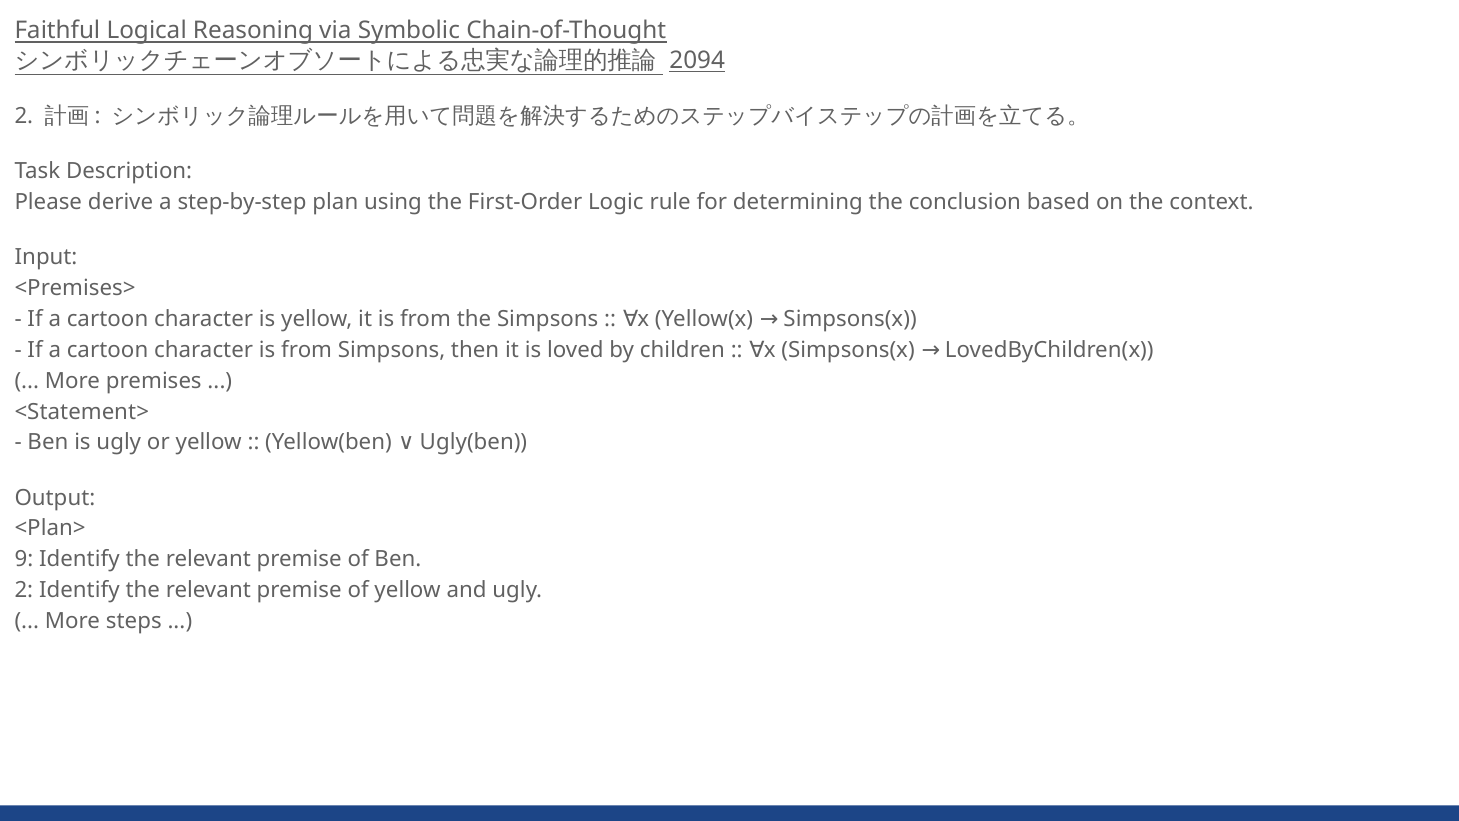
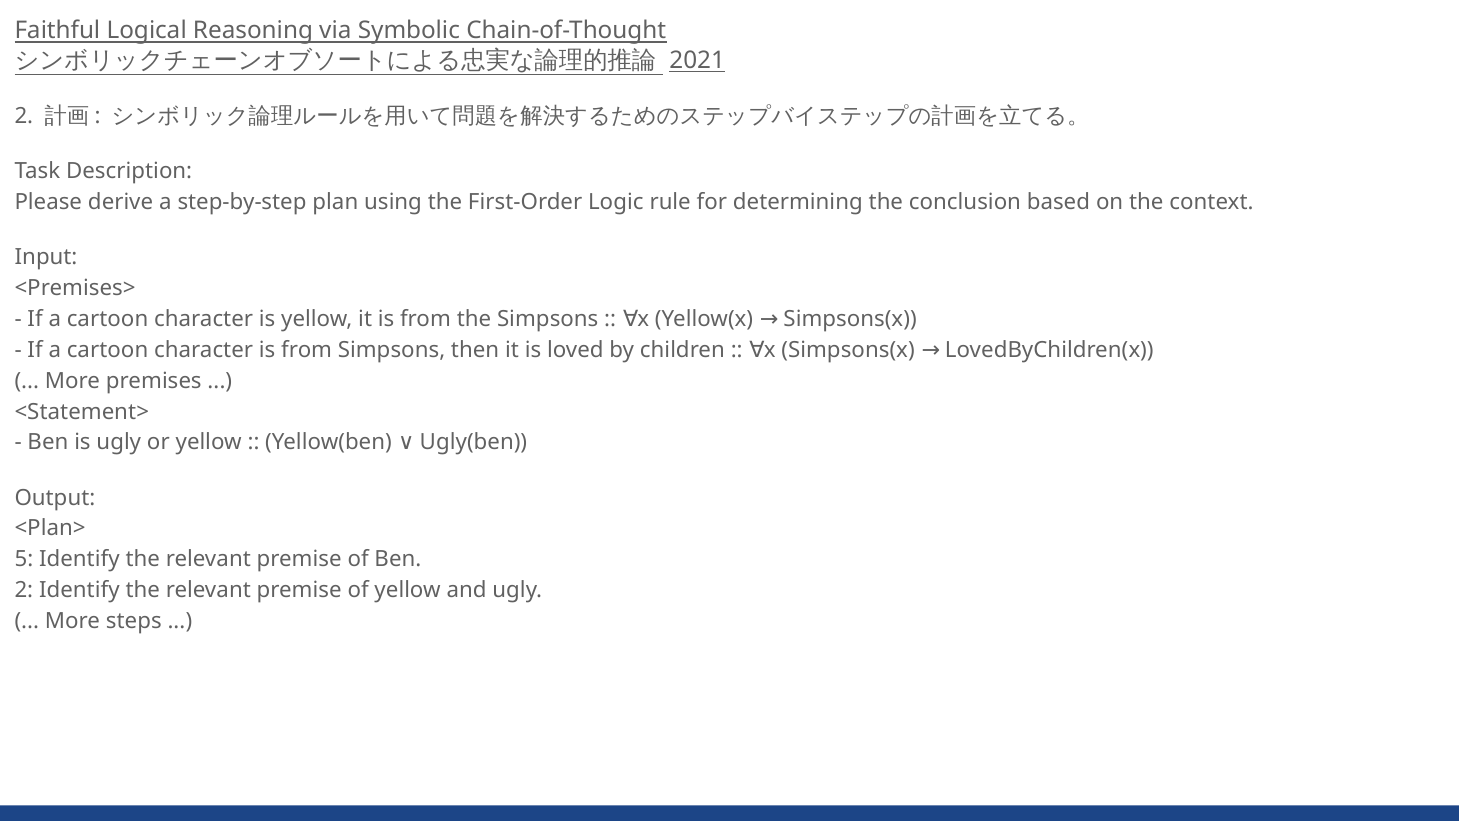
2094: 2094 -> 2021
9: 9 -> 5
